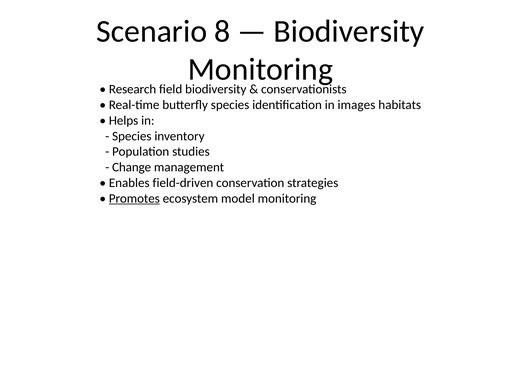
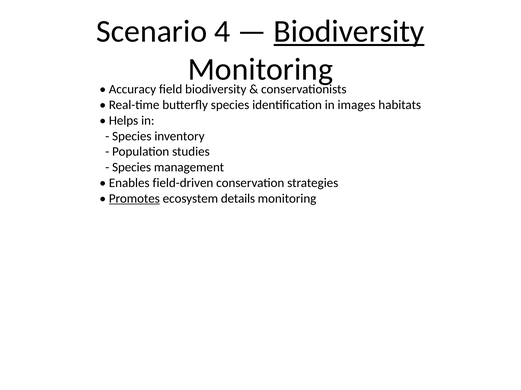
8: 8 -> 4
Biodiversity at (349, 31) underline: none -> present
Research: Research -> Accuracy
Change at (132, 168): Change -> Species
model: model -> details
